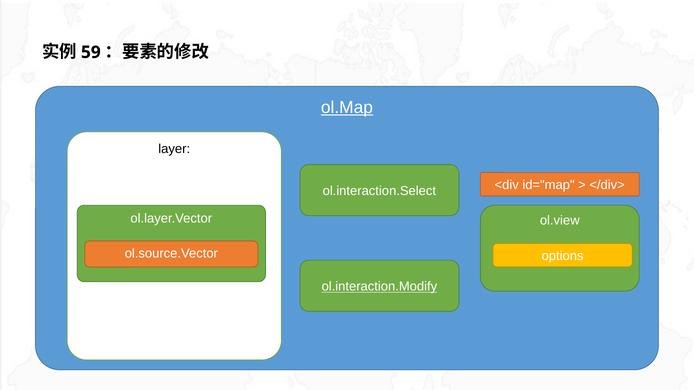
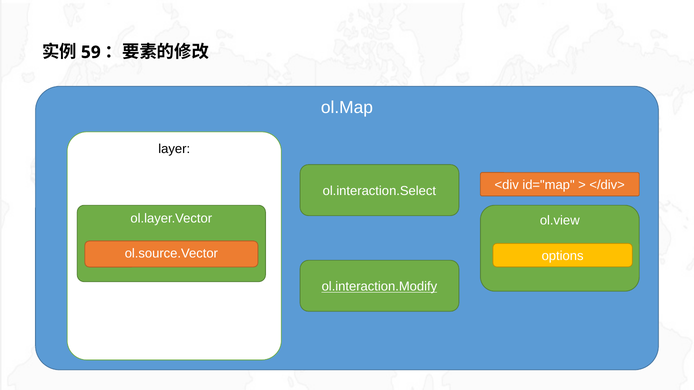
ol.Map underline: present -> none
